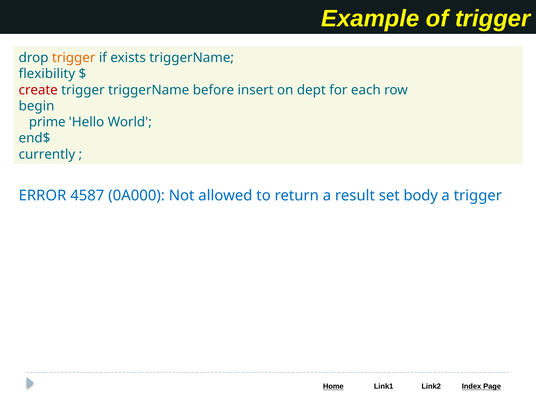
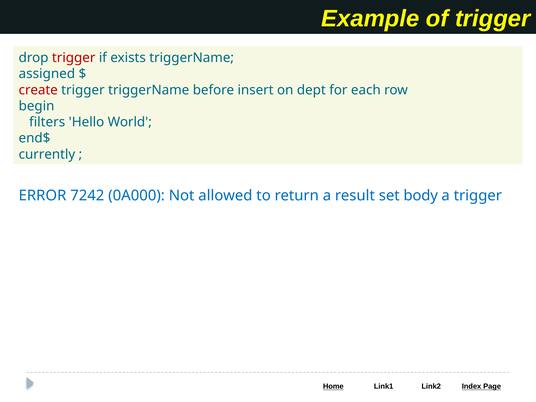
trigger at (74, 58) colour: orange -> red
flexibility: flexibility -> assigned
prime: prime -> filters
4587: 4587 -> 7242
